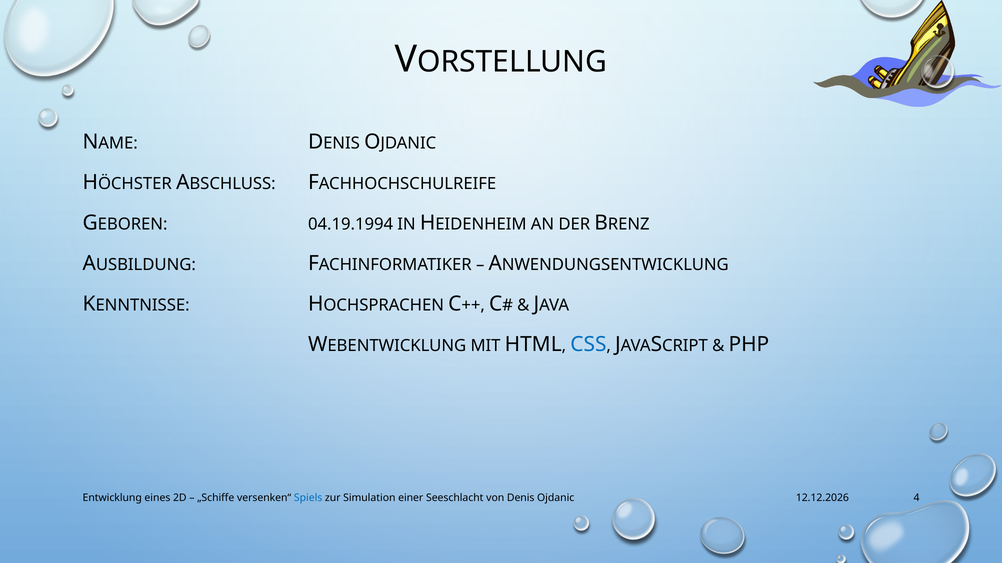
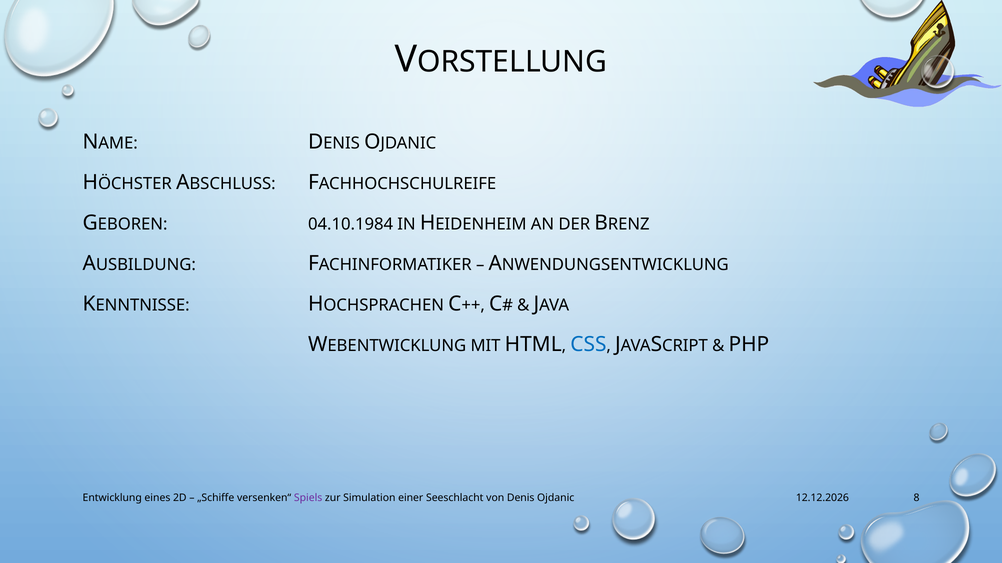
04.19.1994: 04.19.1994 -> 04.10.1984
Spiels colour: blue -> purple
4: 4 -> 8
